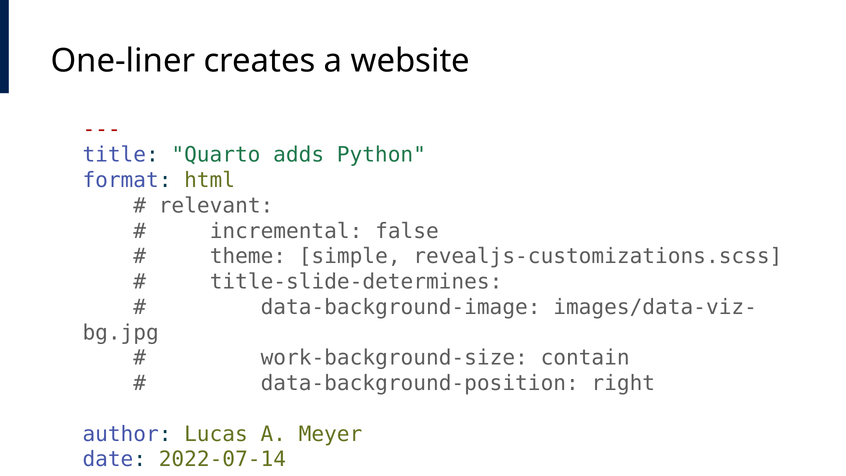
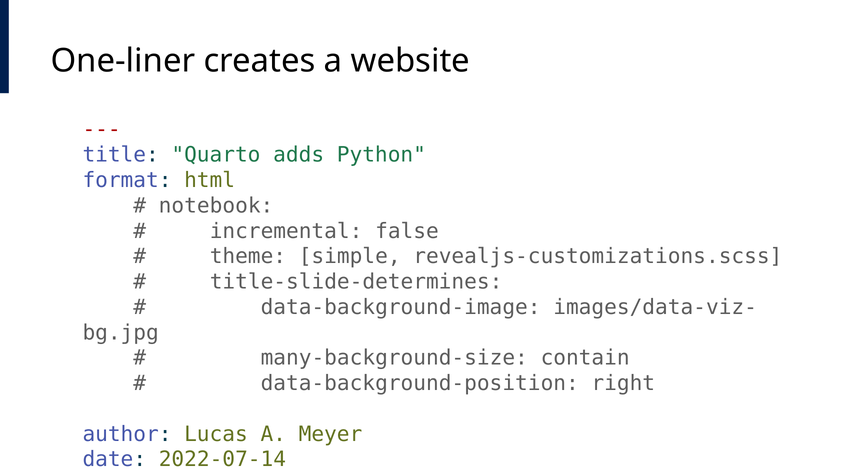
relevant: relevant -> notebook
work-background-size: work-background-size -> many-background-size
